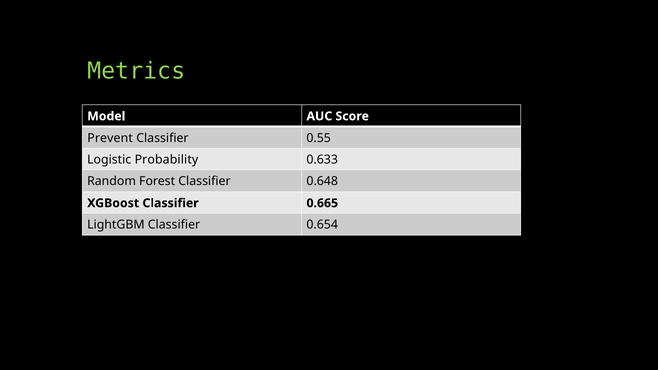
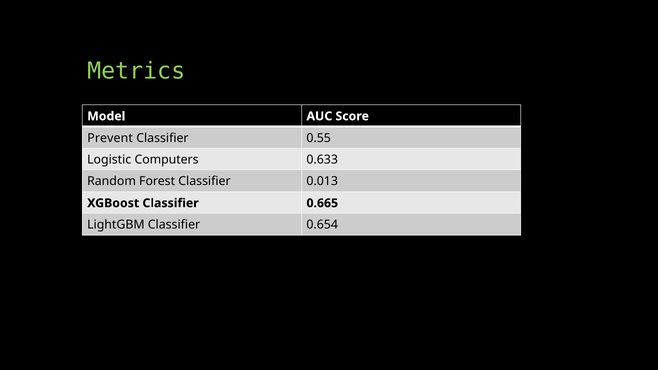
Probability: Probability -> Computers
0.648: 0.648 -> 0.013
